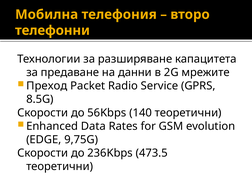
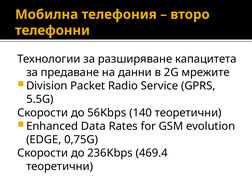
Преход: Преход -> Division
8.5G: 8.5G -> 5.5G
9,75G: 9,75G -> 0,75G
473.5: 473.5 -> 469.4
